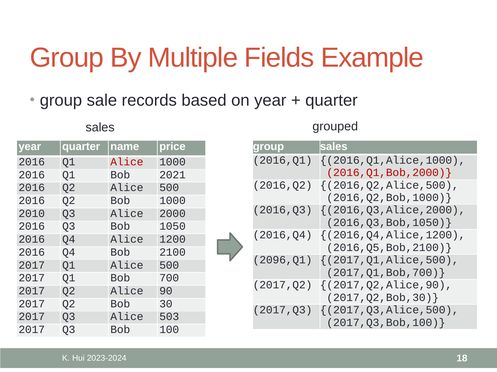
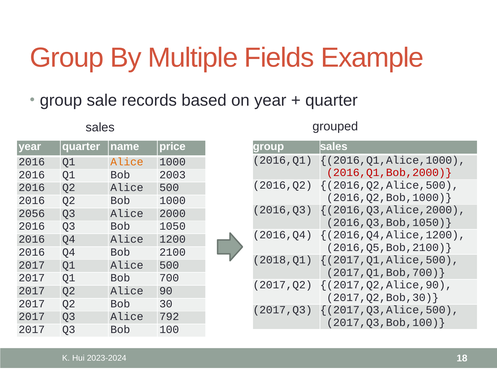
Alice at (127, 162) colour: red -> orange
2021: 2021 -> 2003
2010: 2010 -> 2056
2096,Q1: 2096,Q1 -> 2018,Q1
503: 503 -> 792
